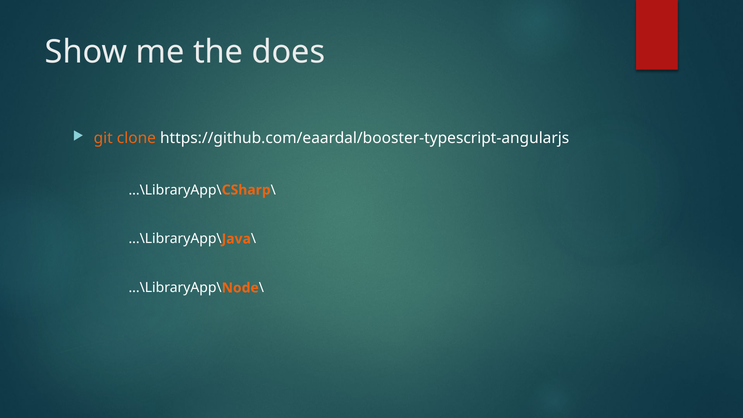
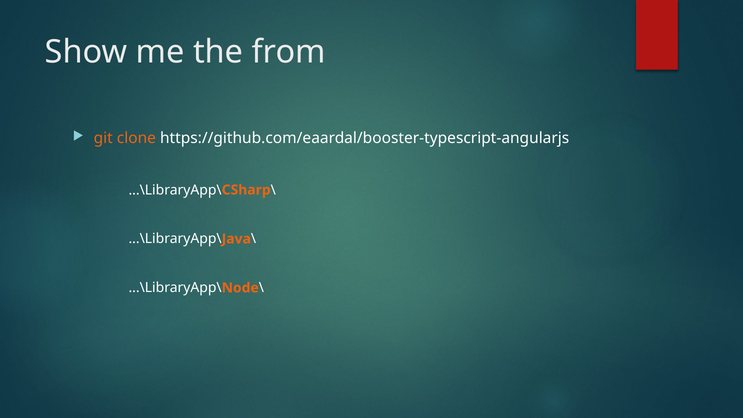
does: does -> from
